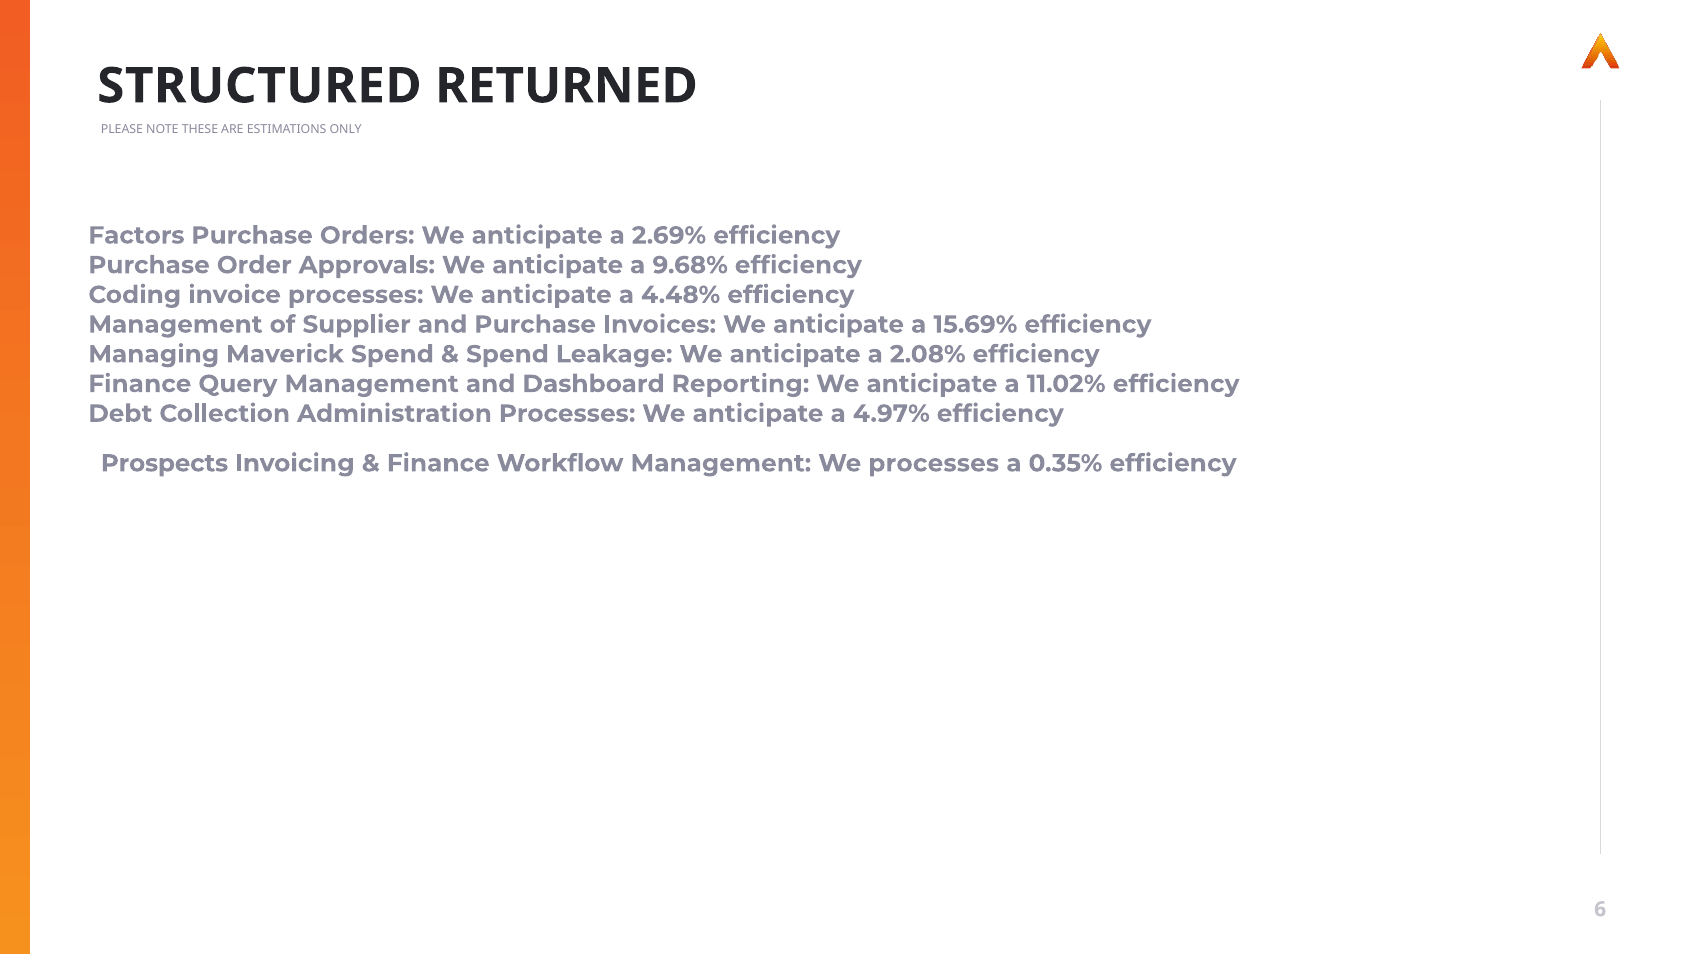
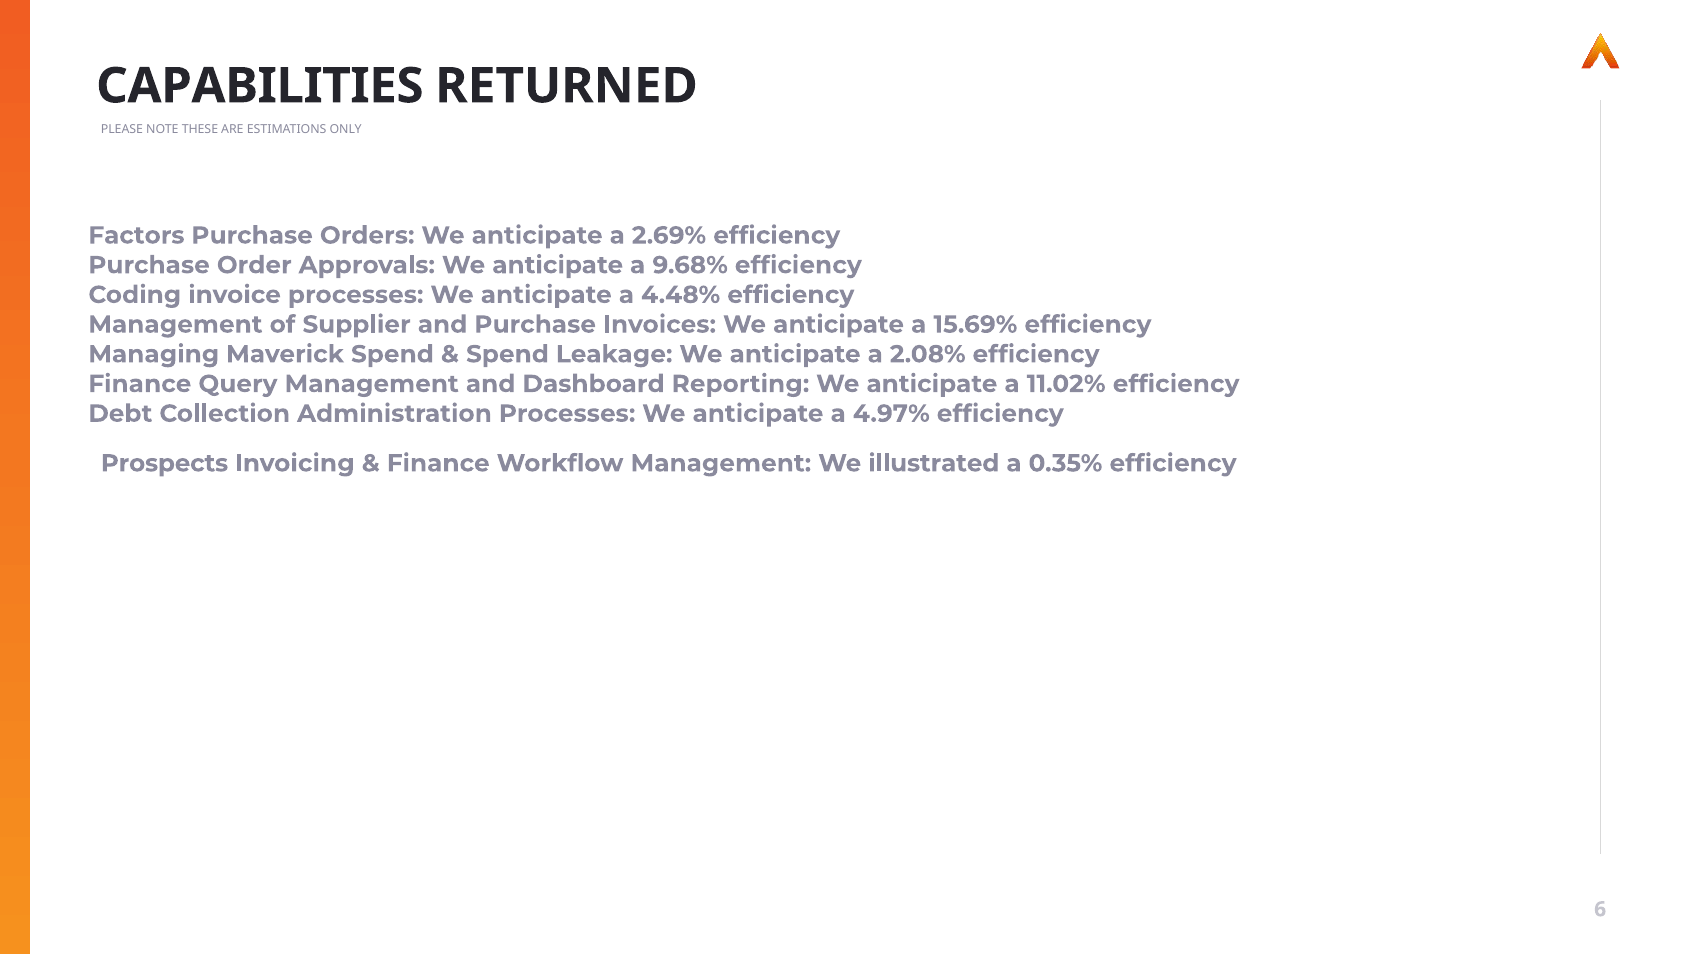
STRUCTURED: STRUCTURED -> CAPABILITIES
We processes: processes -> illustrated
